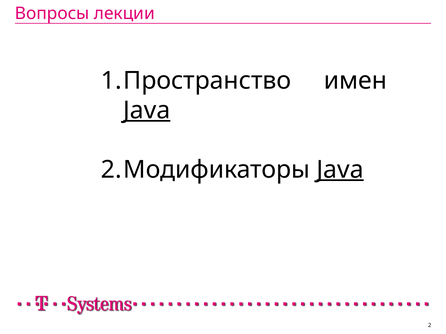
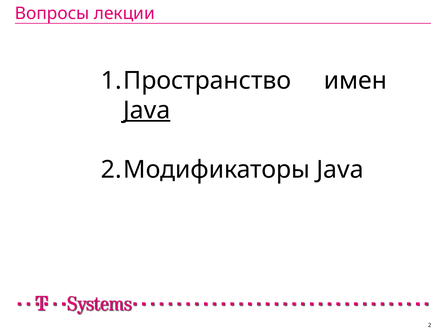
Java at (340, 170) underline: present -> none
